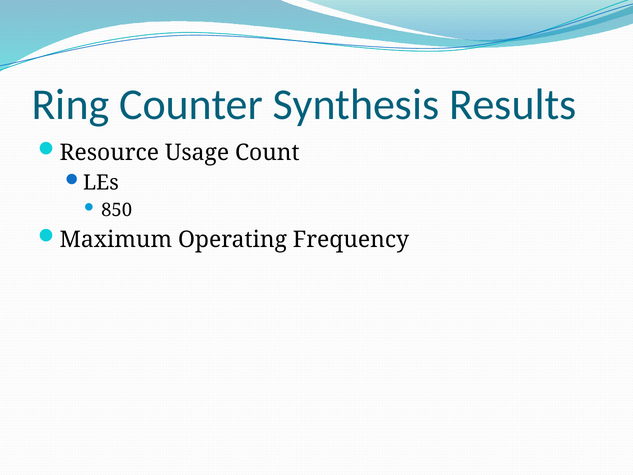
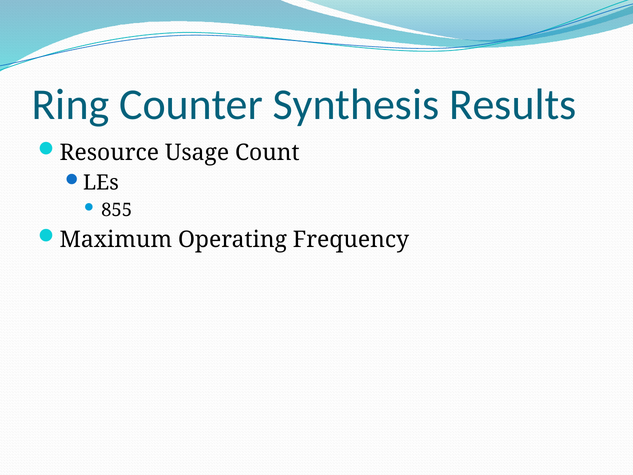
850: 850 -> 855
